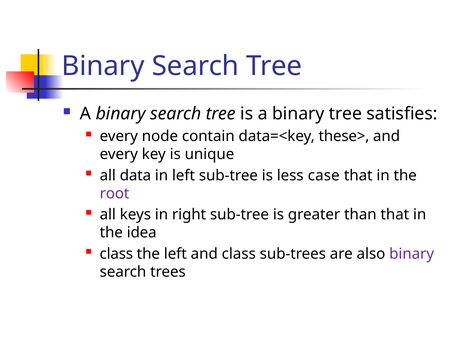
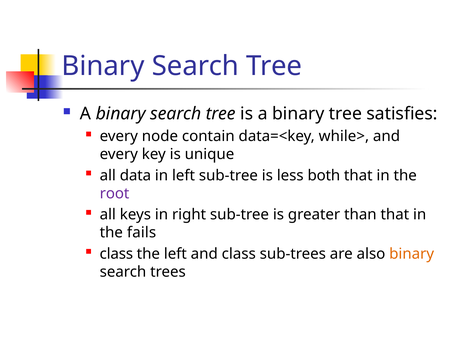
these>: these> -> while>
case: case -> both
idea: idea -> fails
binary at (412, 254) colour: purple -> orange
